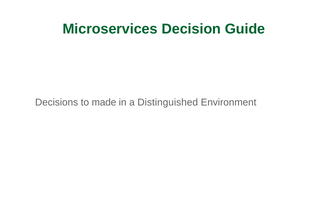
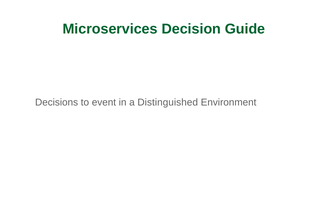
made: made -> event
